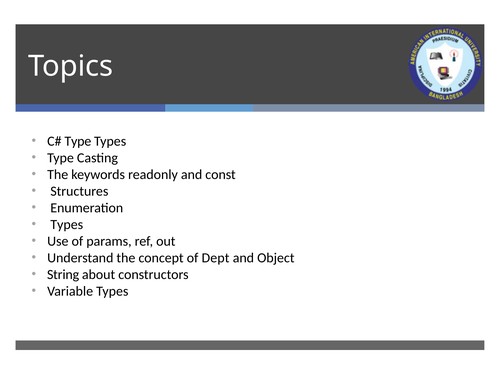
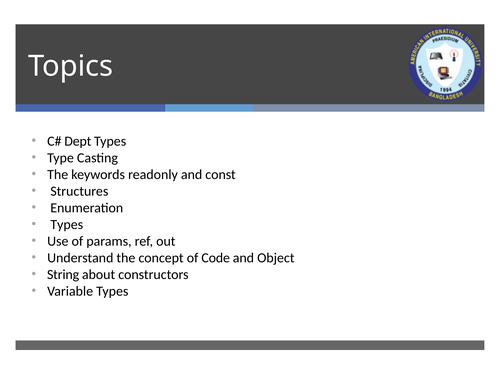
Type at (78, 141): Type -> Dept
Dept: Dept -> Code
